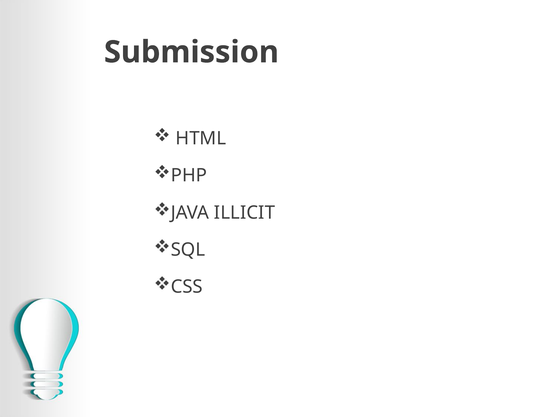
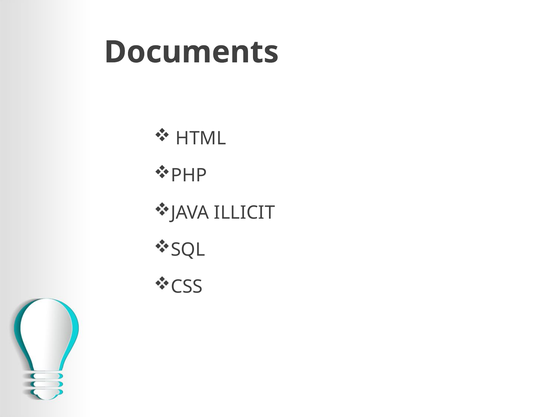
Submission: Submission -> Documents
